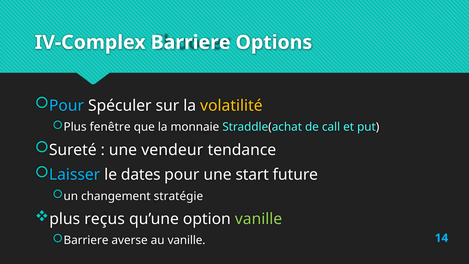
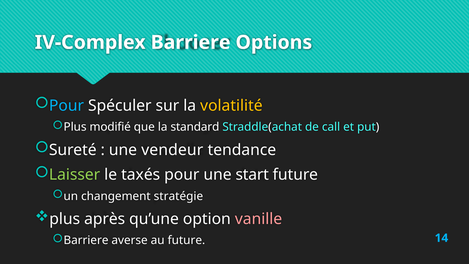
fenêtre: fenêtre -> modifié
monnaie: monnaie -> standard
Laisser colour: light blue -> light green
dates: dates -> taxés
reçus: reçus -> après
vanille at (259, 219) colour: light green -> pink
au vanille: vanille -> future
